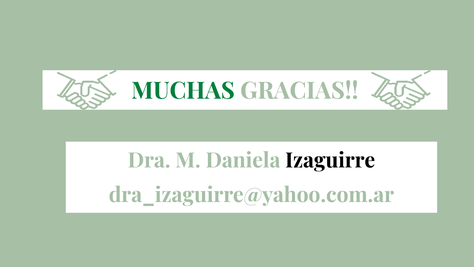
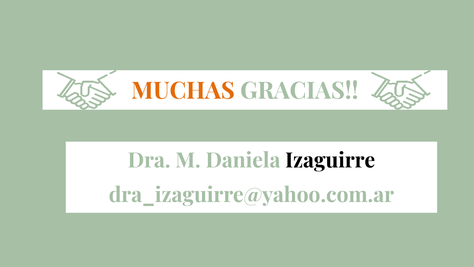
MUCHAS colour: green -> orange
